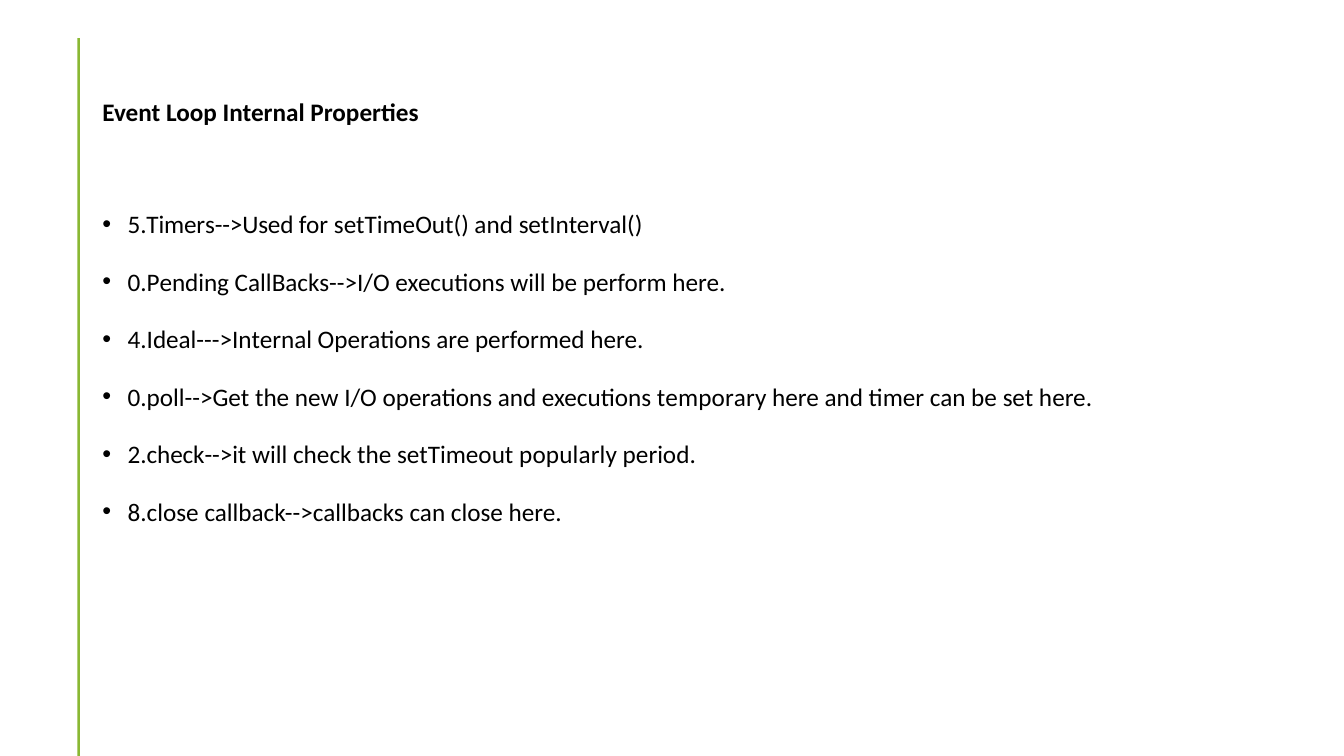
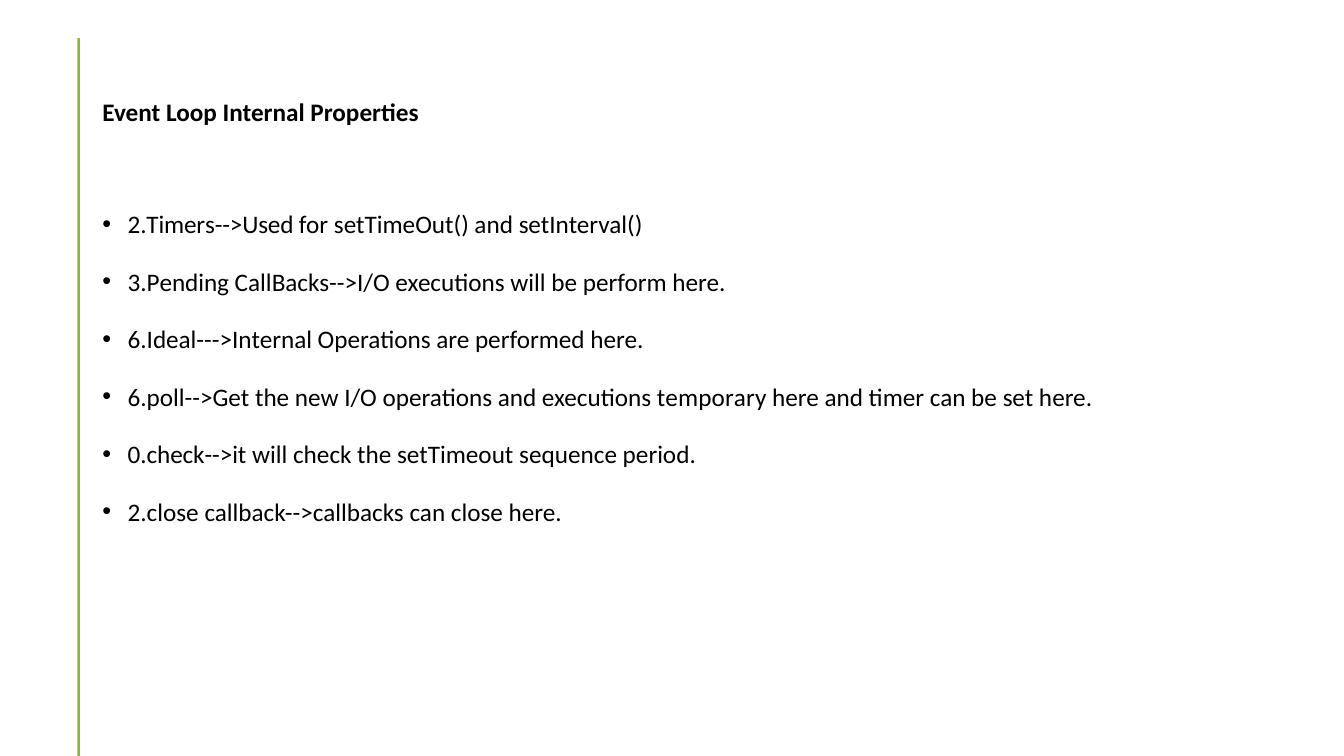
5.Timers-->Used: 5.Timers-->Used -> 2.Timers-->Used
0.Pending: 0.Pending -> 3.Pending
4.Ideal--->Internal: 4.Ideal--->Internal -> 6.Ideal--->Internal
0.poll-->Get: 0.poll-->Get -> 6.poll-->Get
2.check-->it: 2.check-->it -> 0.check-->it
popularly: popularly -> sequence
8.close: 8.close -> 2.close
